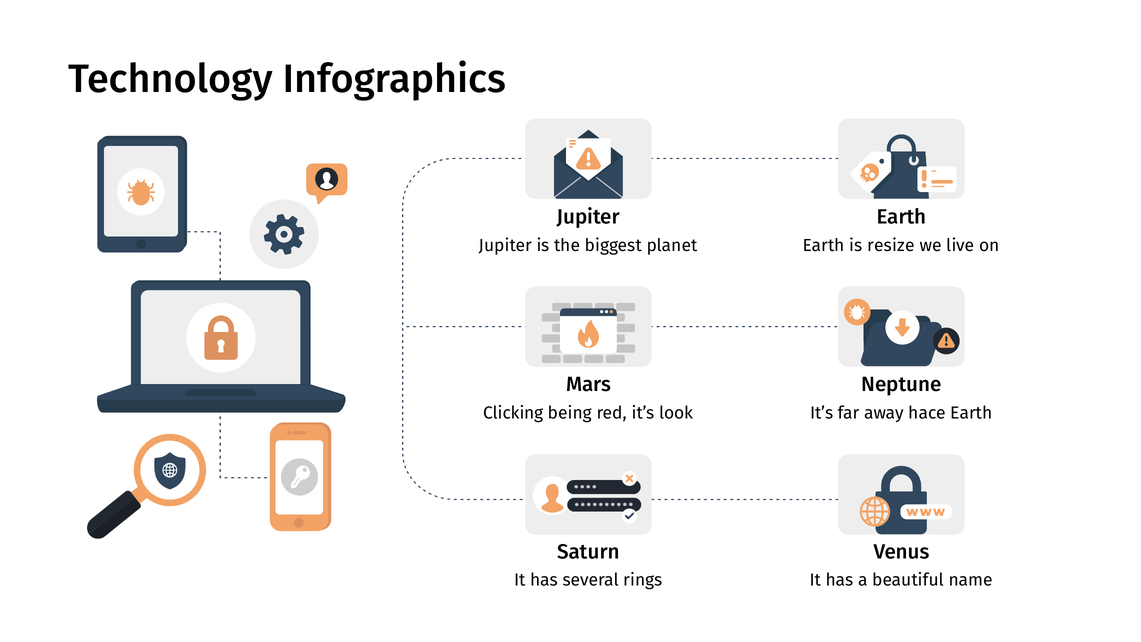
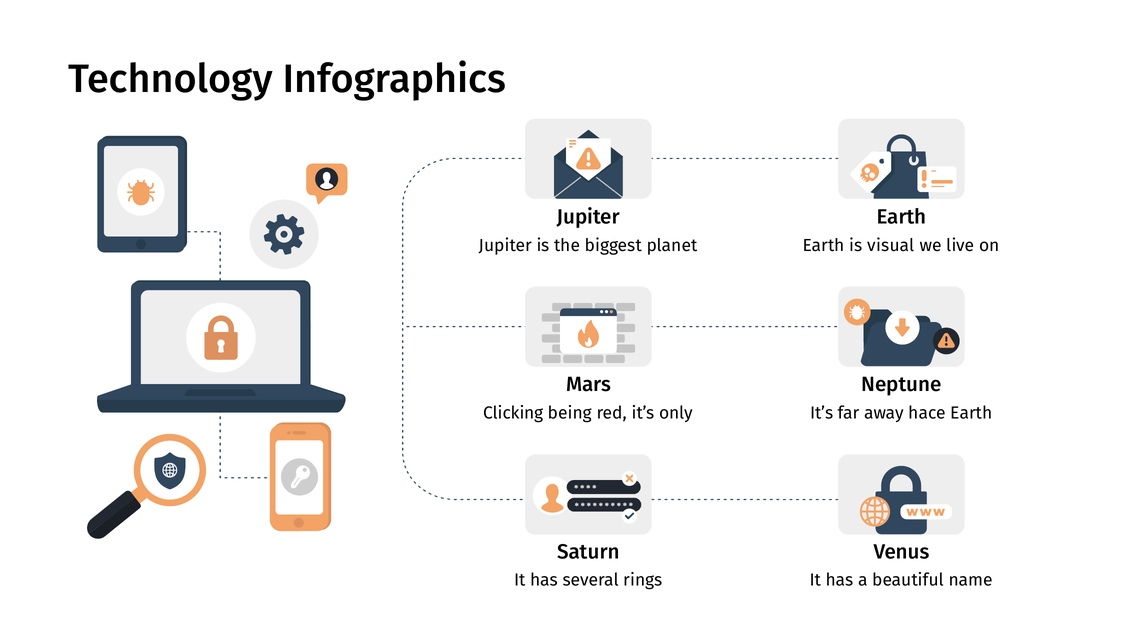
resize: resize -> visual
look: look -> only
